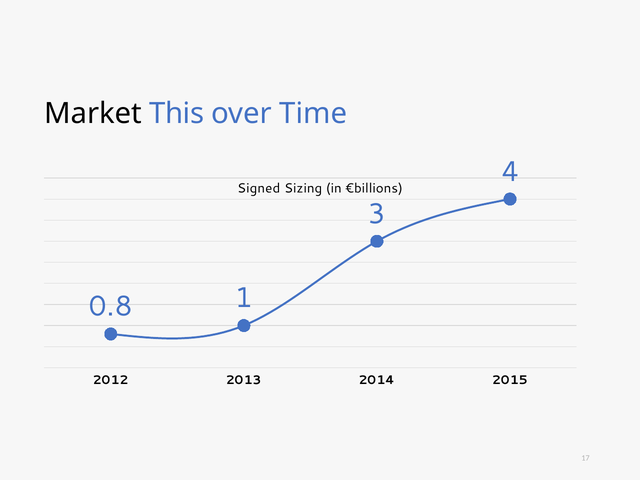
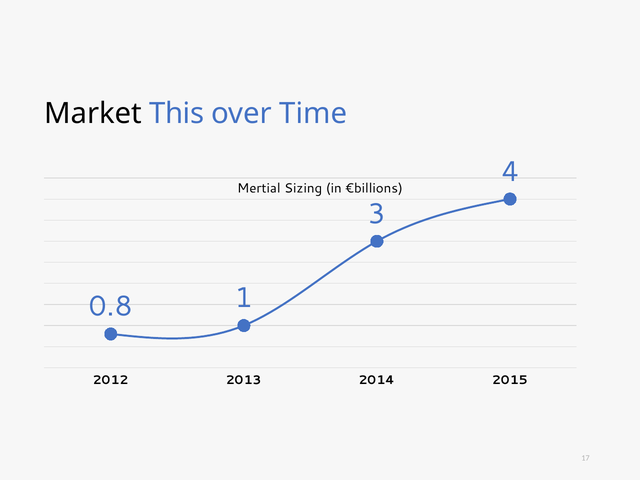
Signed: Signed -> Mertial
